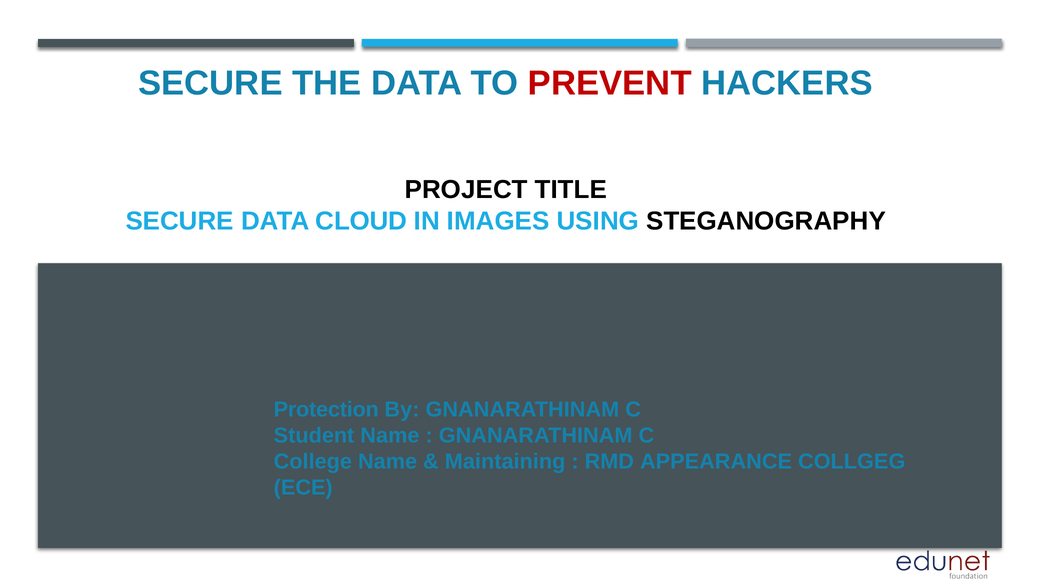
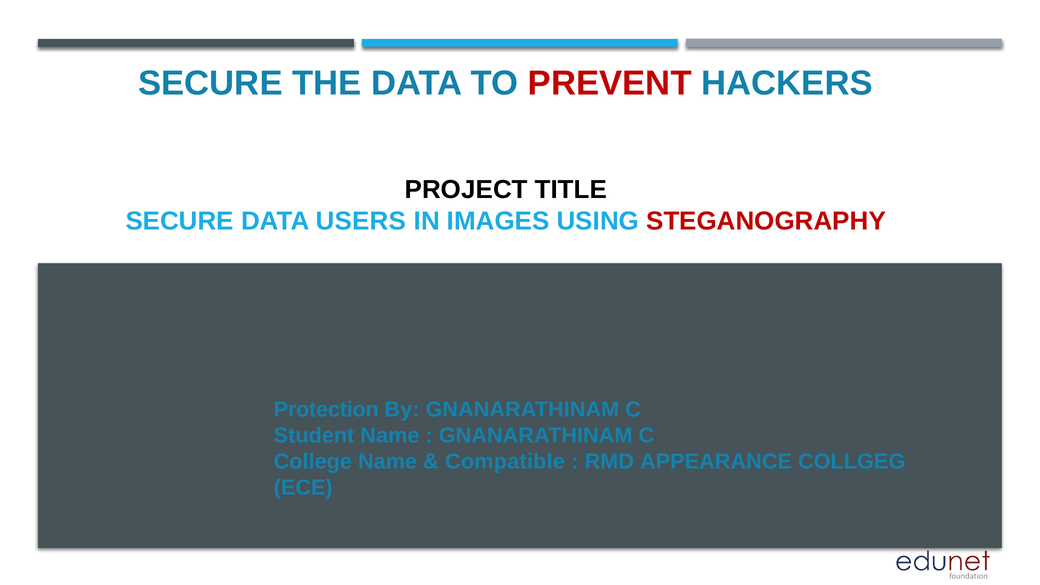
CLOUD: CLOUD -> USERS
STEGANOGRAPHY colour: black -> red
Maintaining: Maintaining -> Compatible
